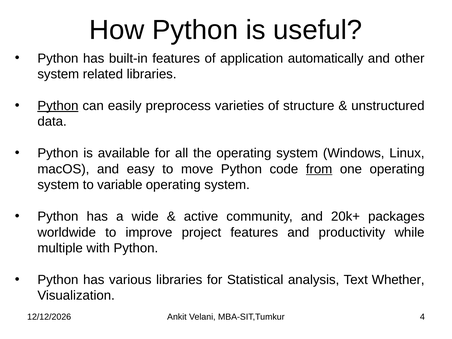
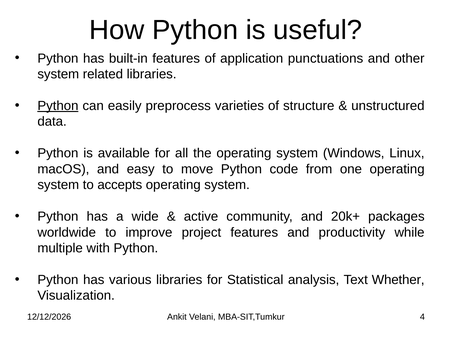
automatically: automatically -> punctuations
from underline: present -> none
variable: variable -> accepts
